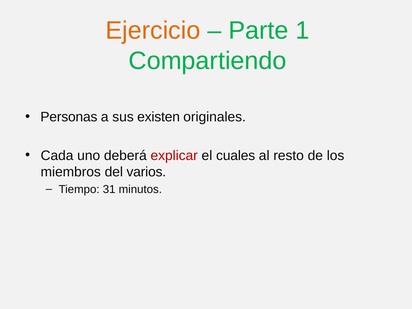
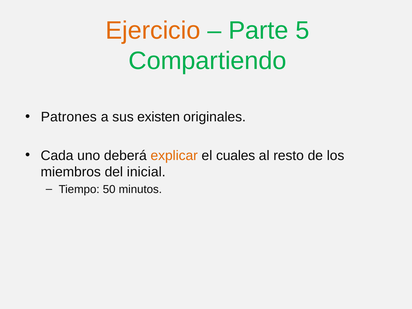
1: 1 -> 5
Personas: Personas -> Patrones
explicar colour: red -> orange
varios: varios -> inicial
31: 31 -> 50
